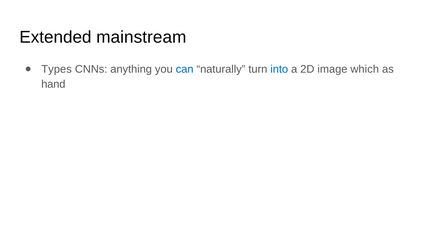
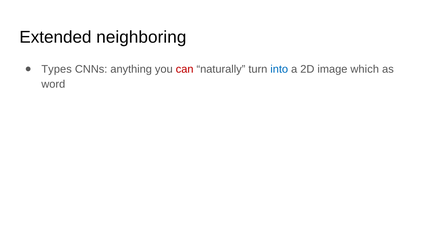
mainstream: mainstream -> neighboring
can colour: blue -> red
hand: hand -> word
